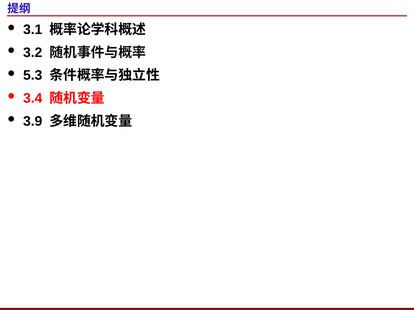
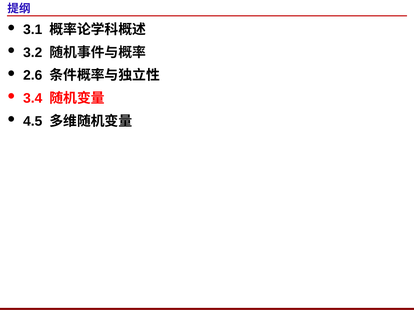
5.3: 5.3 -> 2.6
3.9: 3.9 -> 4.5
